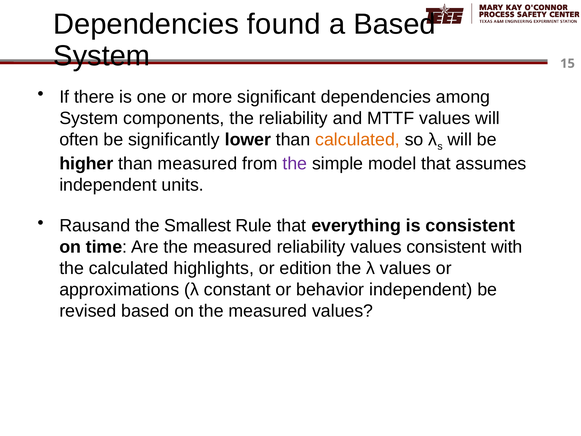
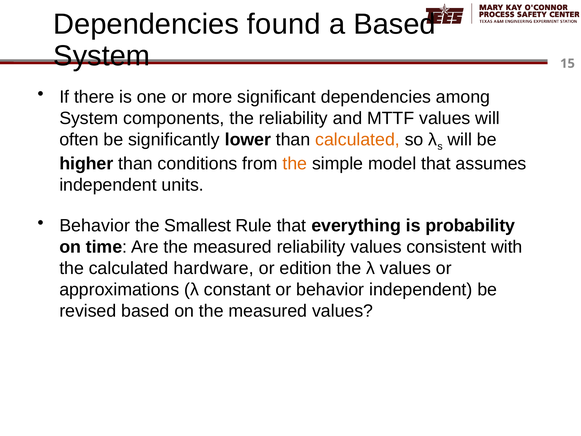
than measured: measured -> conditions
the at (295, 164) colour: purple -> orange
Rausand at (95, 226): Rausand -> Behavior
is consistent: consistent -> probability
highlights: highlights -> hardware
